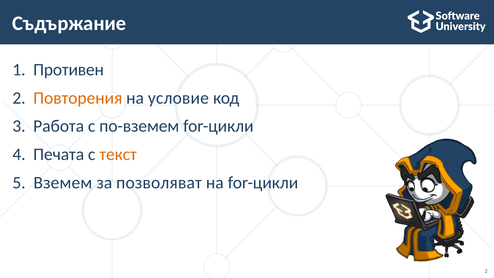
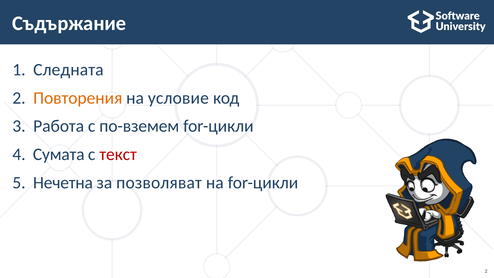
Противен: Противен -> Следната
Печата: Печата -> Сумата
текст colour: orange -> red
Вземем: Вземем -> Нечетна
